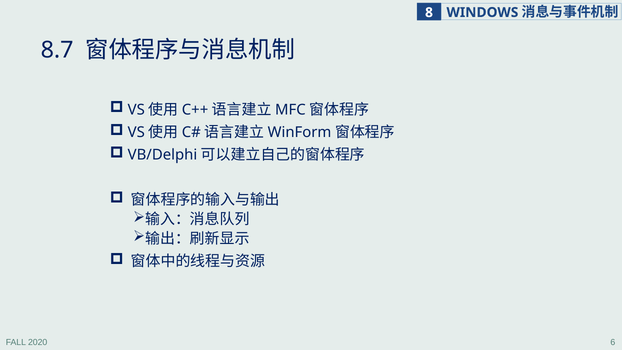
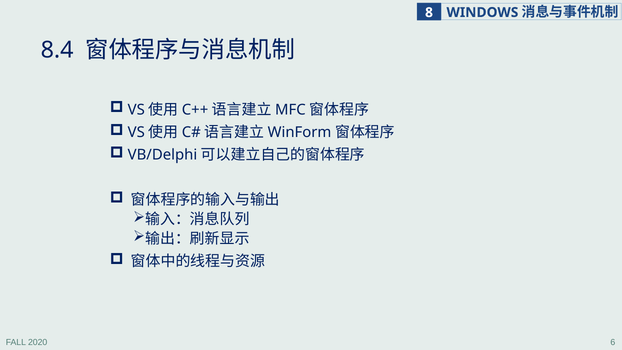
8.7: 8.7 -> 8.4
